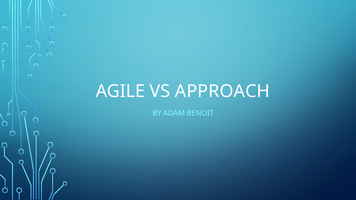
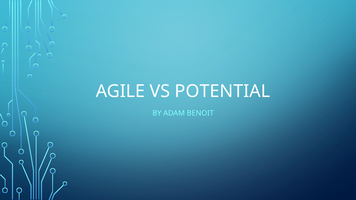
APPROACH: APPROACH -> POTENTIAL
